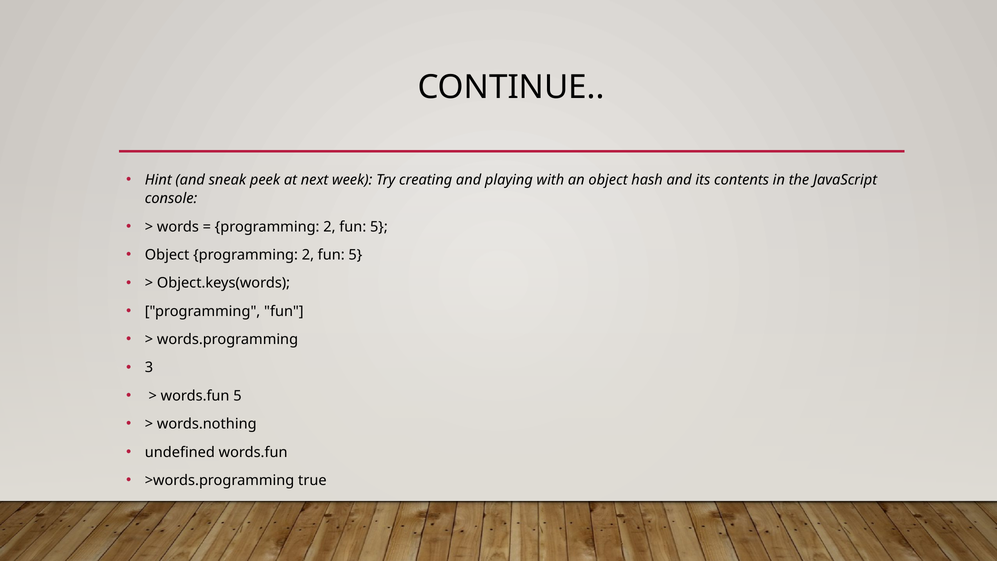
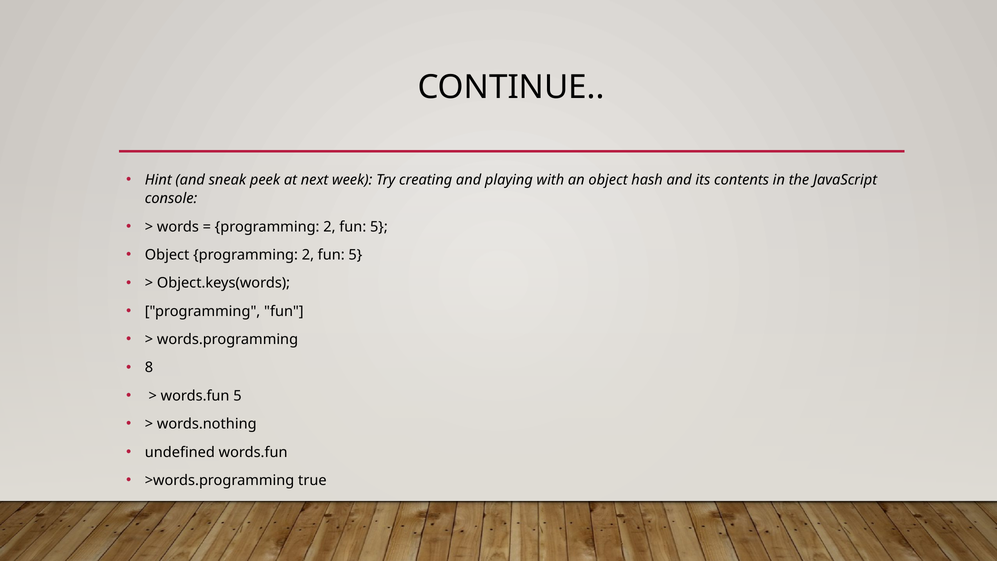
3: 3 -> 8
